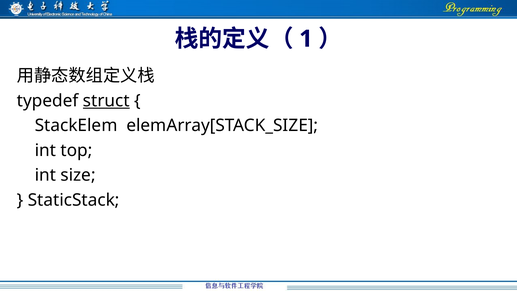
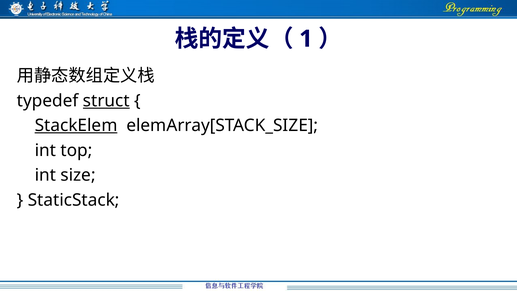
StackElem underline: none -> present
